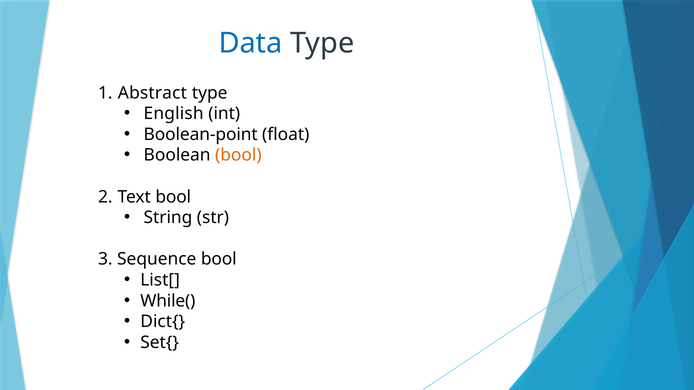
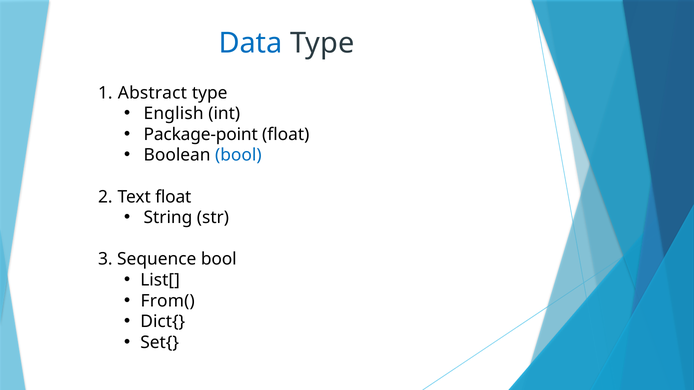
Boolean-point: Boolean-point -> Package-point
bool at (238, 155) colour: orange -> blue
Text bool: bool -> float
While(: While( -> From(
